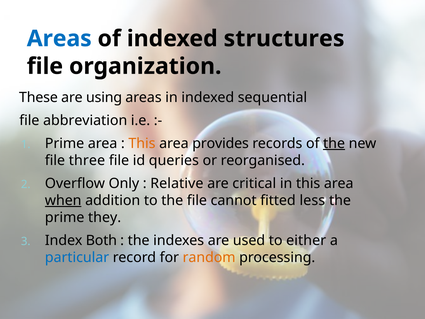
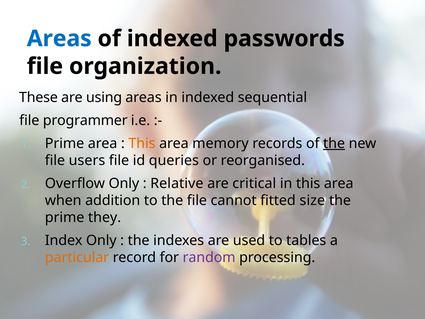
structures: structures -> passwords
abbreviation: abbreviation -> programmer
provides: provides -> memory
three: three -> users
when underline: present -> none
less: less -> size
Index Both: Both -> Only
either: either -> tables
particular colour: blue -> orange
random colour: orange -> purple
